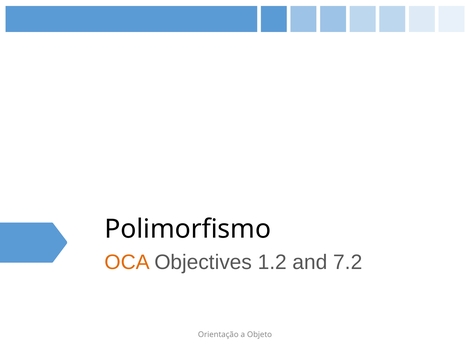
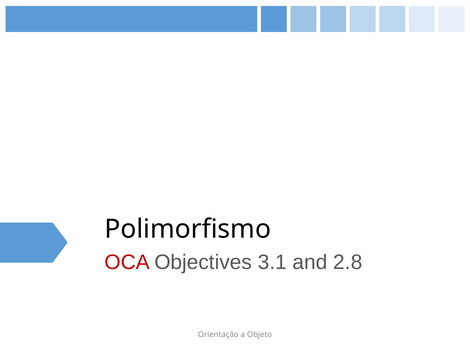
OCA colour: orange -> red
1.2: 1.2 -> 3.1
7.2: 7.2 -> 2.8
